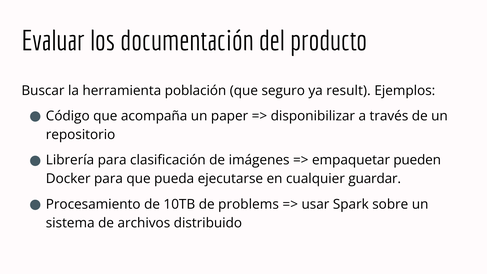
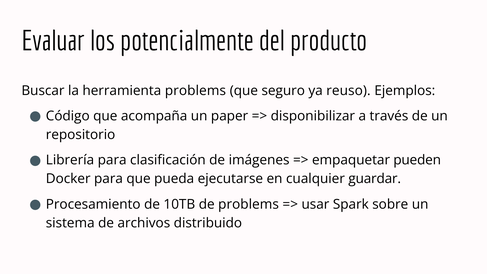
documentación: documentación -> potencialmente
herramienta población: población -> problems
result: result -> reuso
